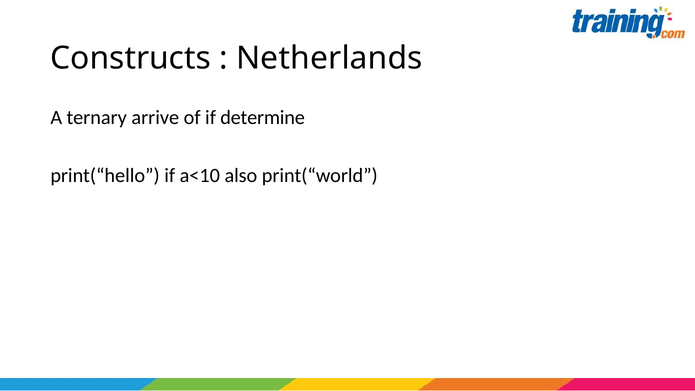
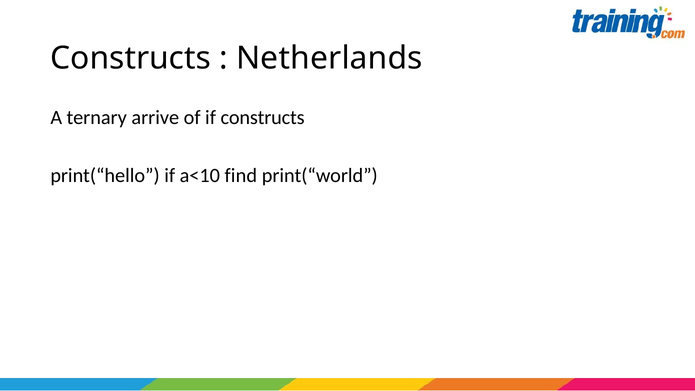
if determine: determine -> constructs
also: also -> find
